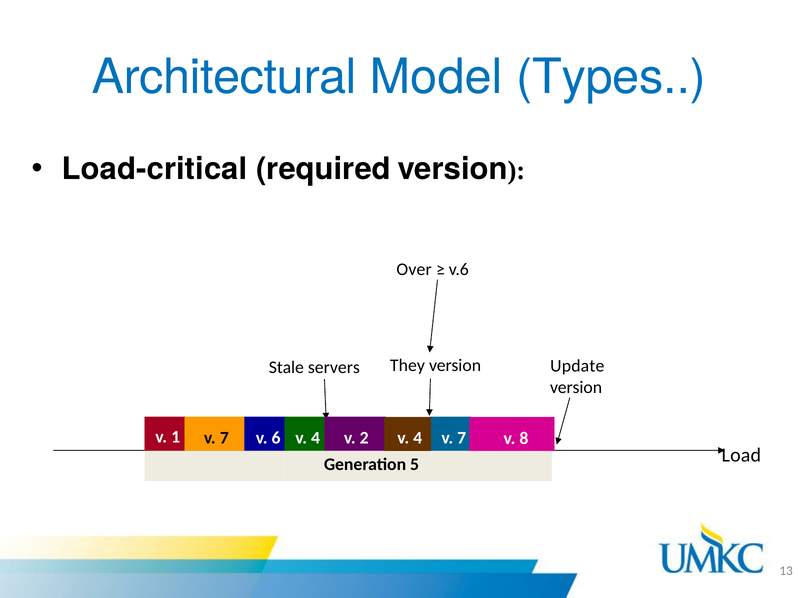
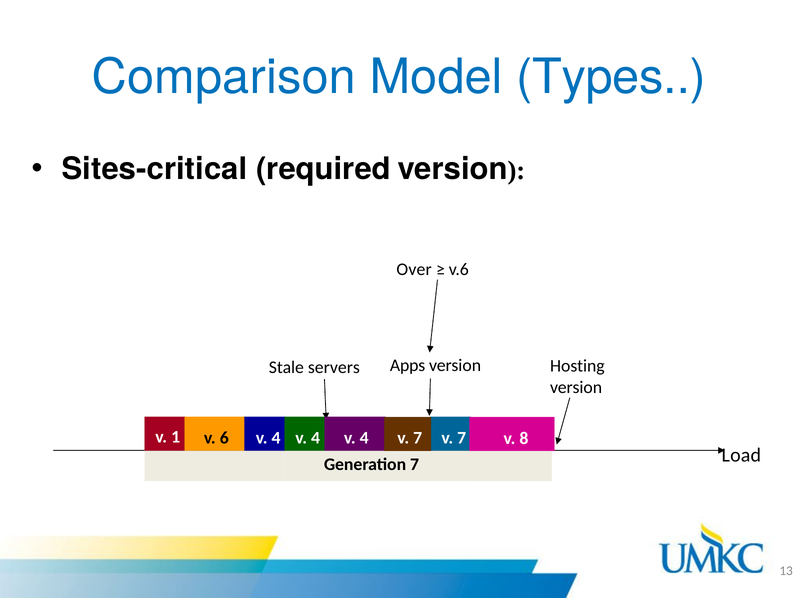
Architectural: Architectural -> Comparison
Load-critical: Load-critical -> Sites-critical
They: They -> Apps
Update: Update -> Hosting
1 v 7: 7 -> 6
6 at (276, 438): 6 -> 4
2 at (364, 438): 2 -> 4
4 at (418, 438): 4 -> 7
Generation 5: 5 -> 7
